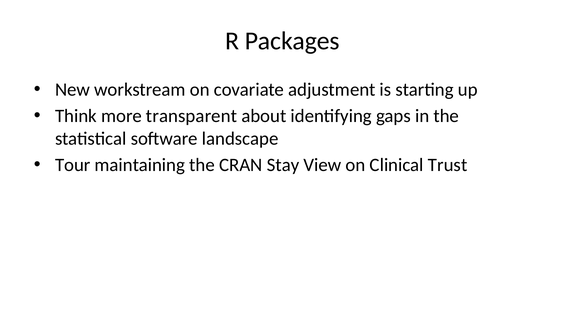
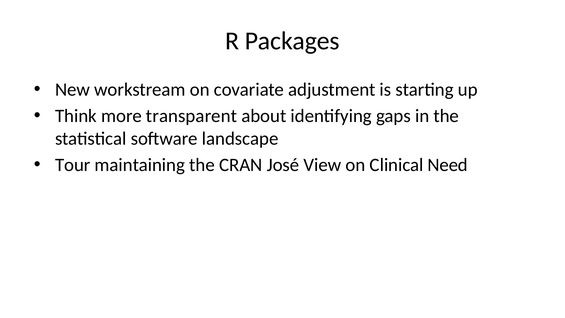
Stay: Stay -> José
Trust: Trust -> Need
